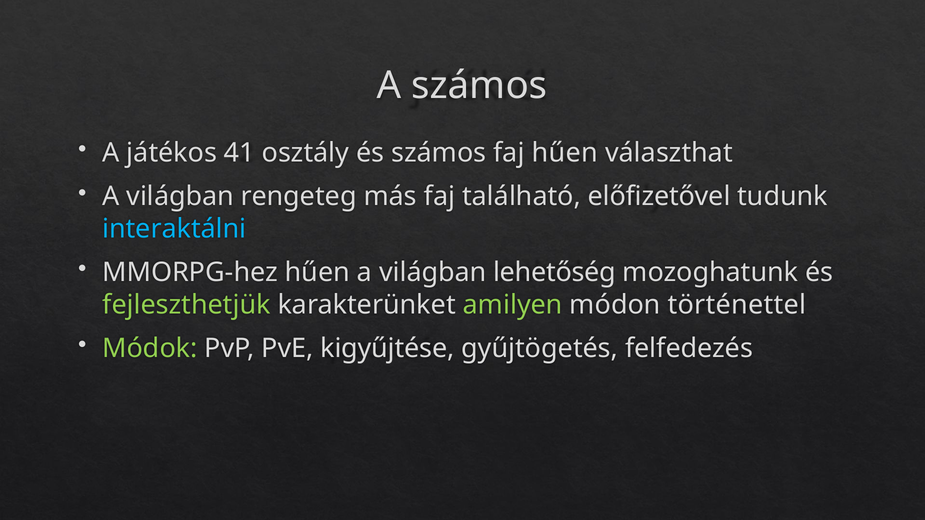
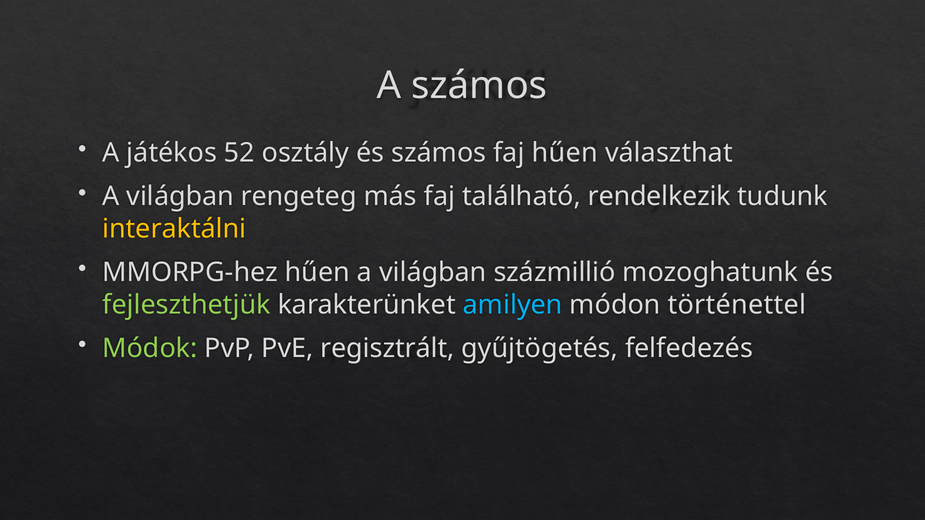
41: 41 -> 52
előfizetővel: előfizetővel -> rendelkezik
interaktálni colour: light blue -> yellow
lehetőség: lehetőség -> százmillió
amilyen colour: light green -> light blue
kigyűjtése: kigyűjtése -> regisztrált
